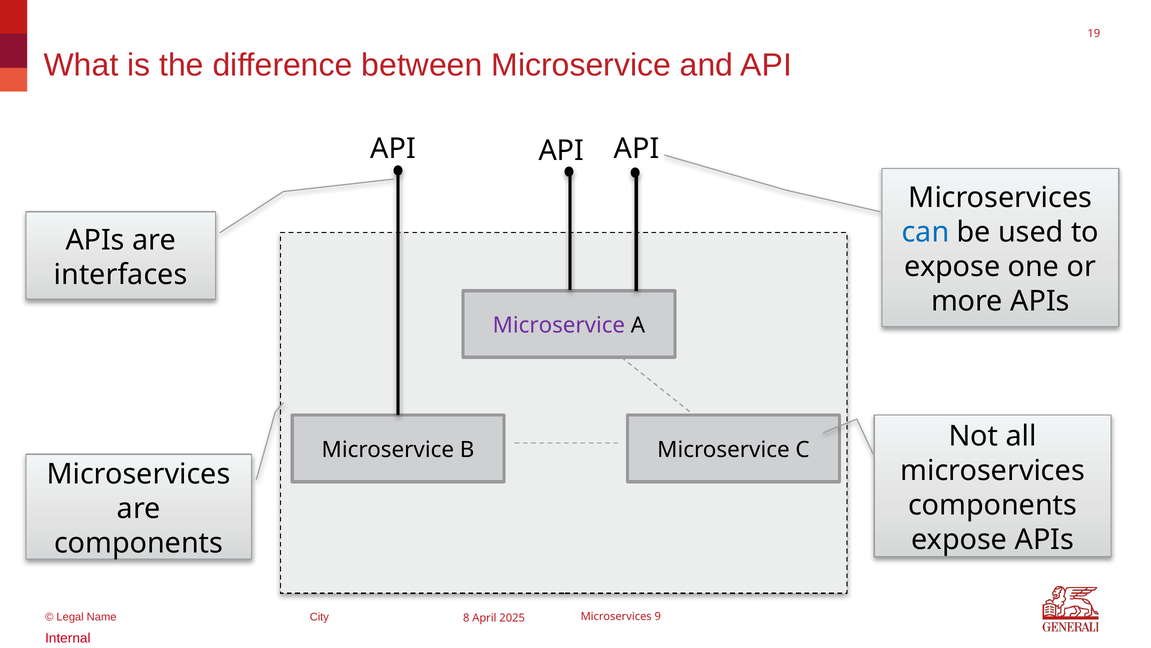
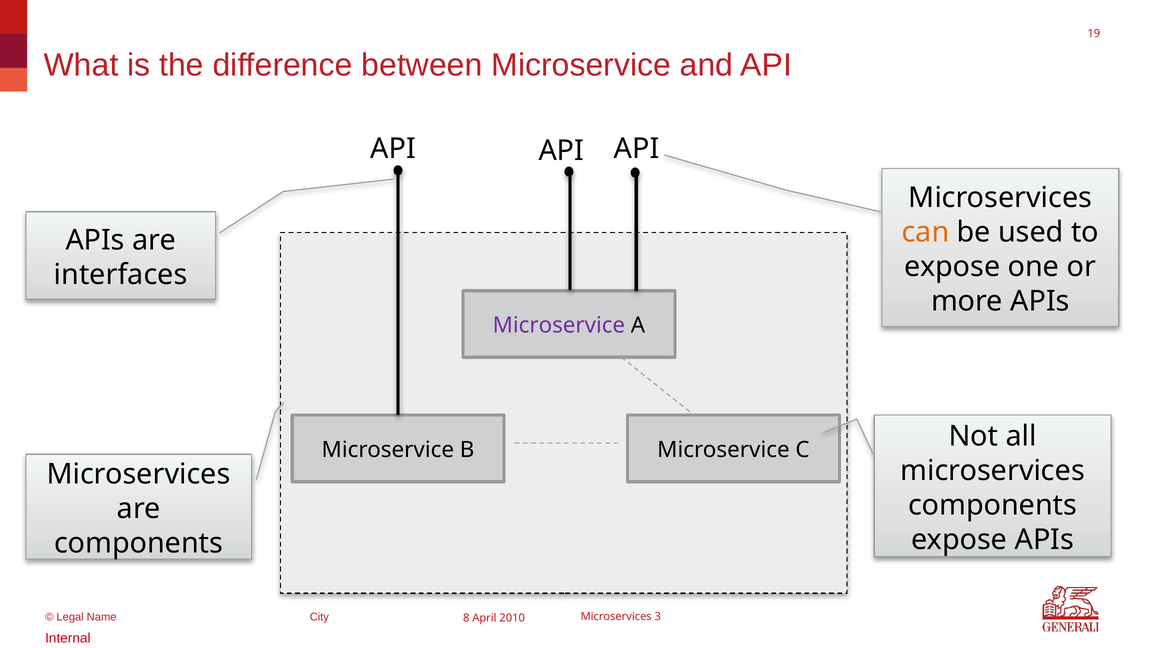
can colour: blue -> orange
2025: 2025 -> 2010
9: 9 -> 3
